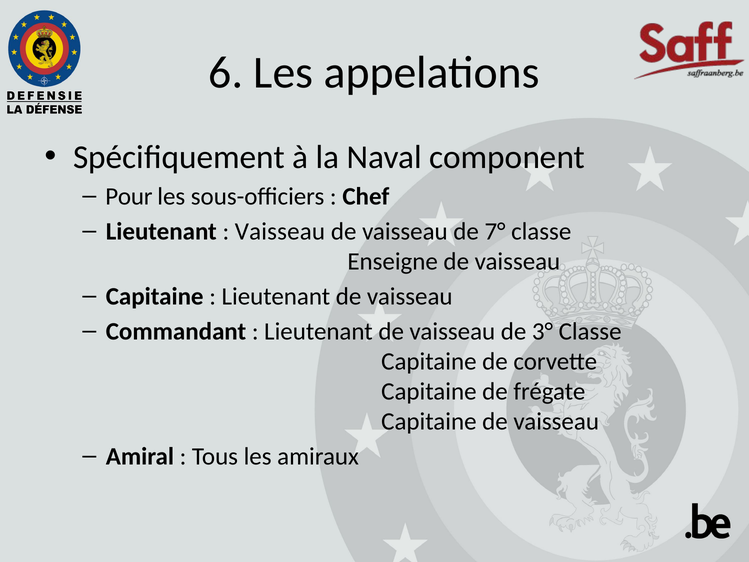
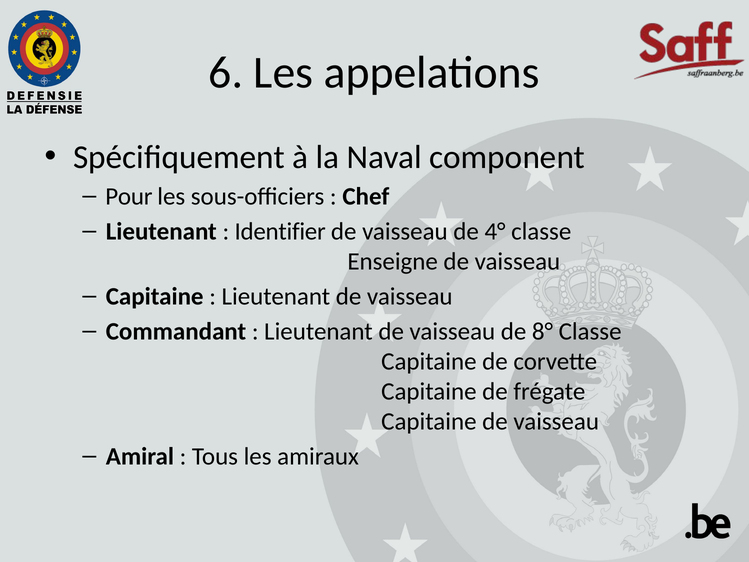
Vaisseau at (280, 231): Vaisseau -> Identifier
7°: 7° -> 4°
3°: 3° -> 8°
